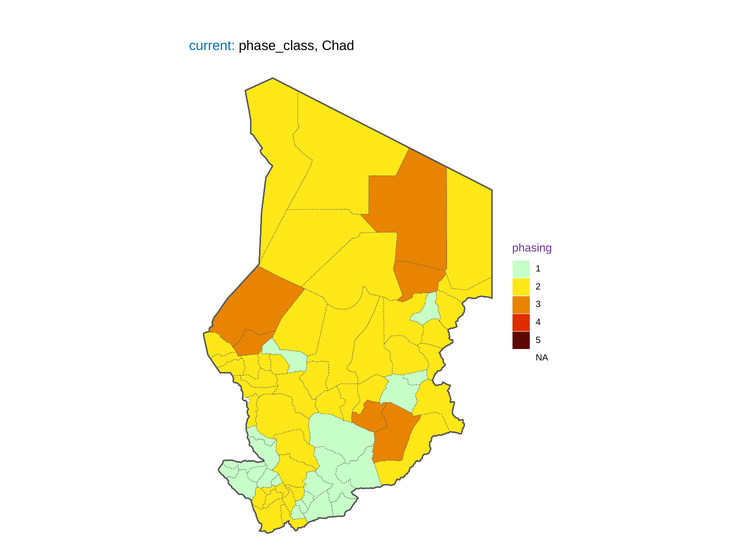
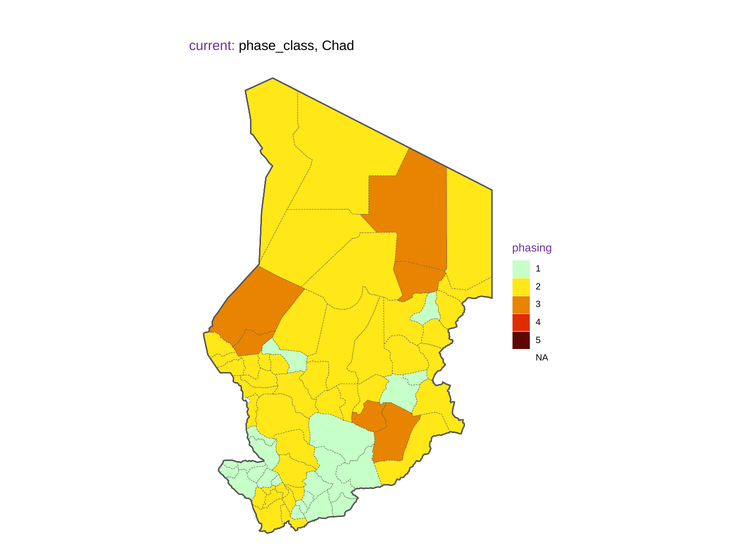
current colour: blue -> purple
